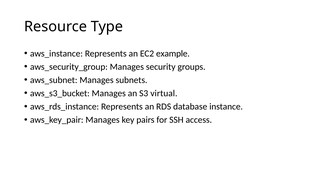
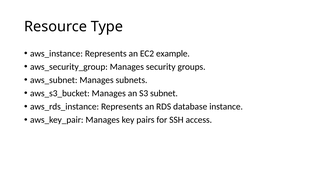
virtual: virtual -> subnet
